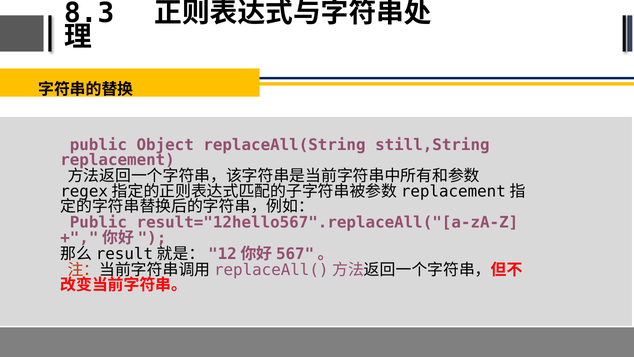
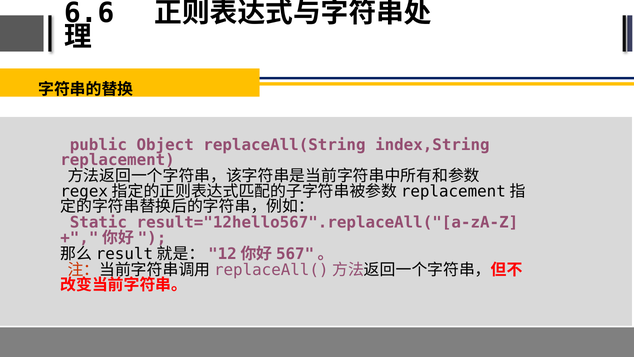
8.3: 8.3 -> 6.6
still,String: still,String -> index,String
Public at (98, 222): Public -> Static
